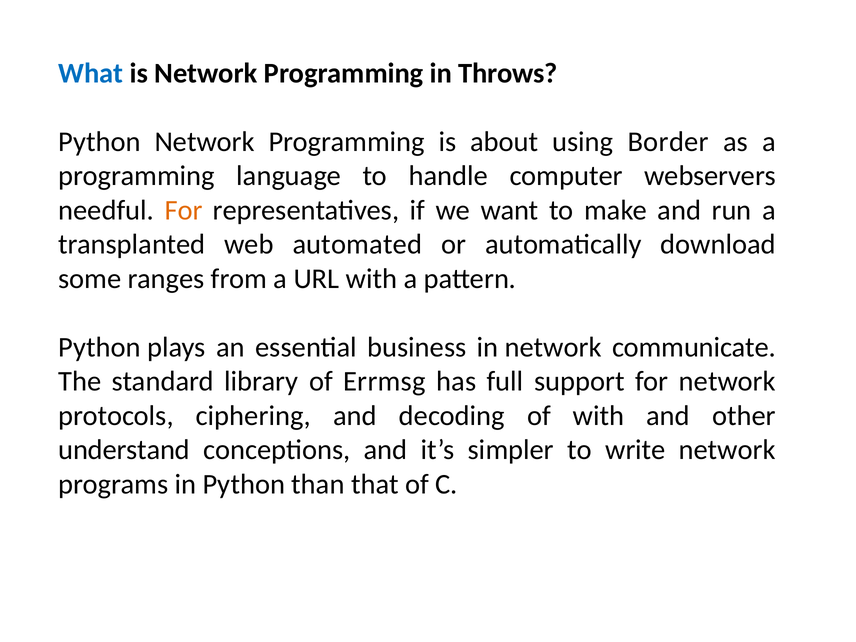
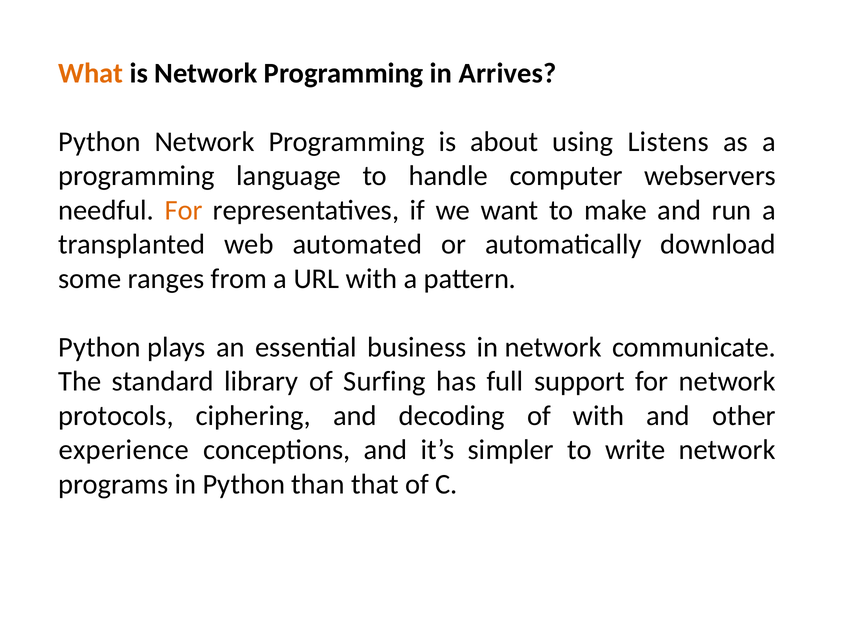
What colour: blue -> orange
Throws: Throws -> Arrives
Border: Border -> Listens
Errmsg: Errmsg -> Surfing
understand: understand -> experience
